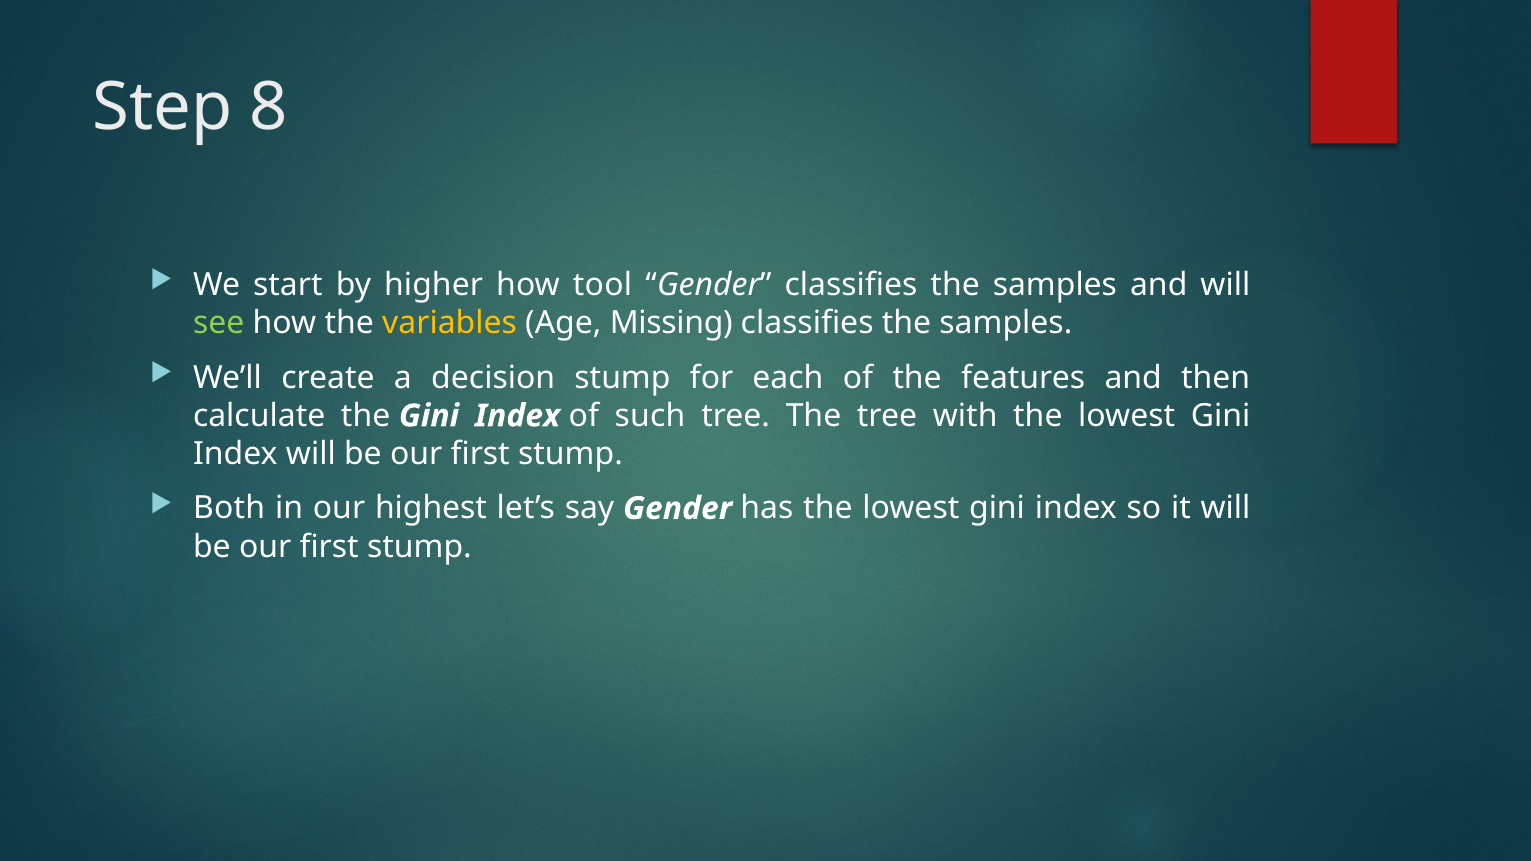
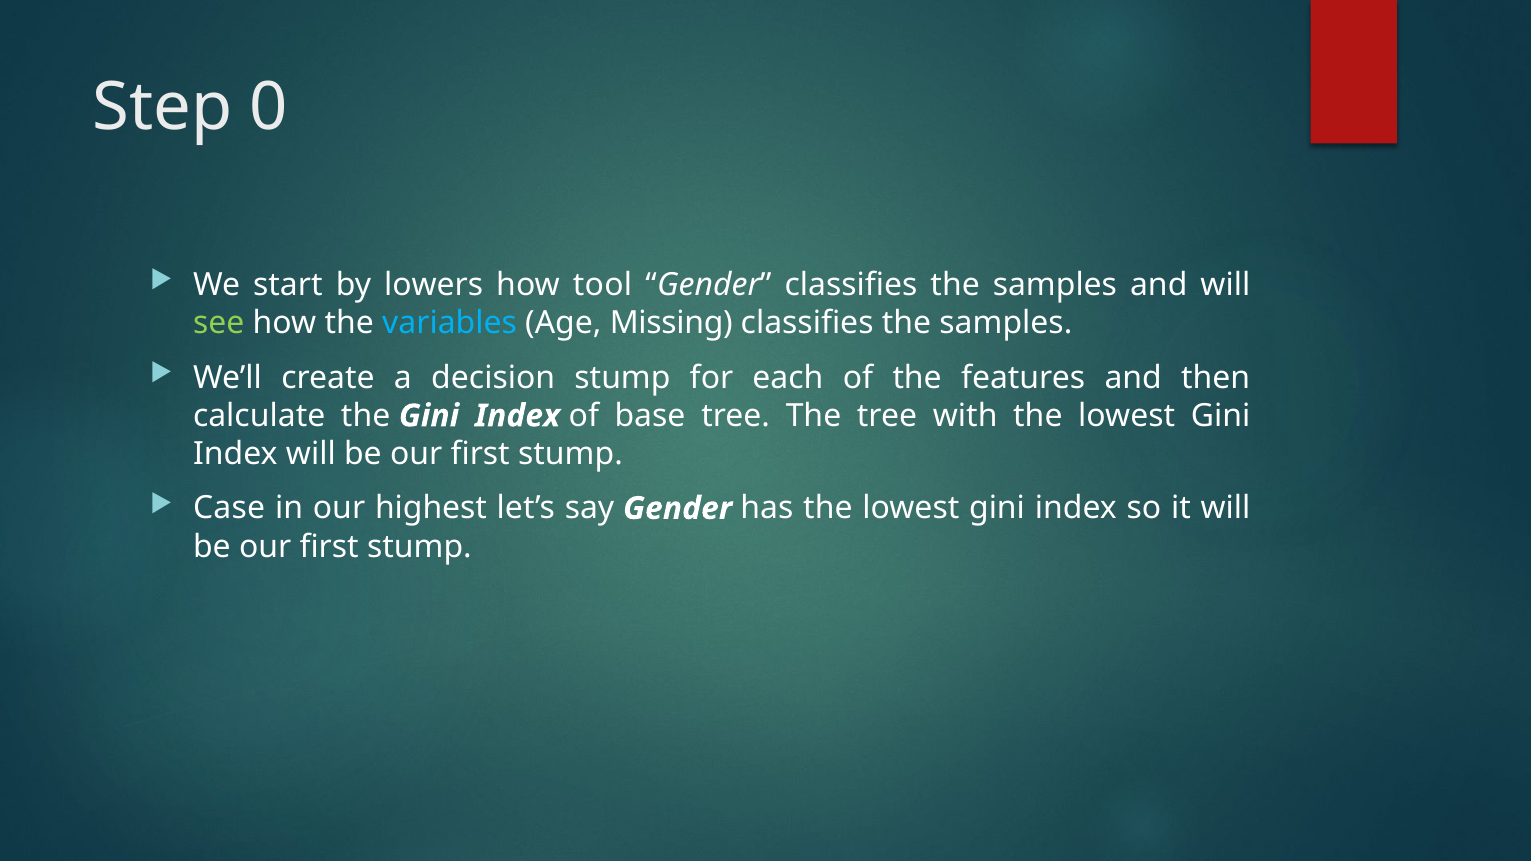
8: 8 -> 0
higher: higher -> lowers
variables colour: yellow -> light blue
such: such -> base
Both: Both -> Case
